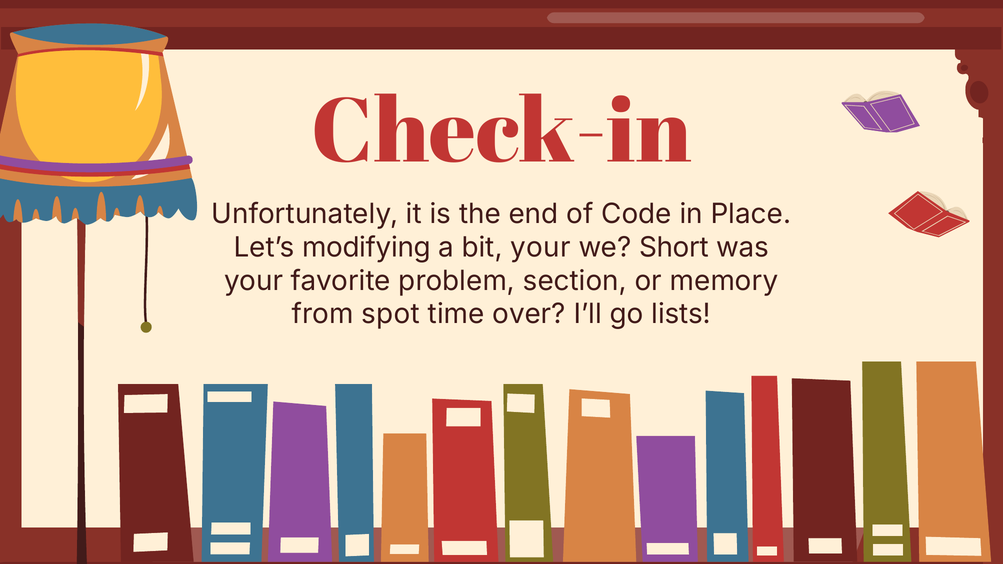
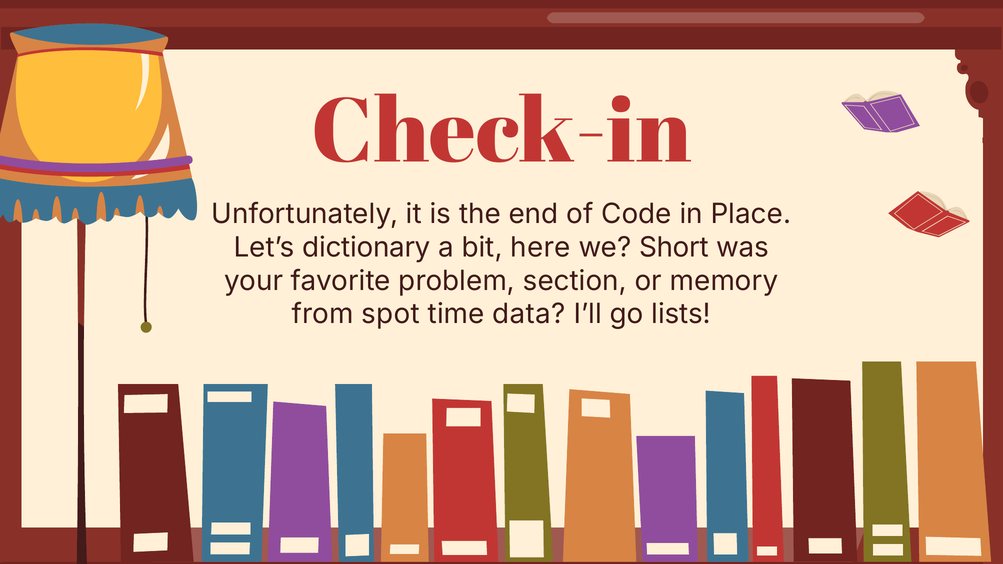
modifying: modifying -> dictionary
bit your: your -> here
over: over -> data
